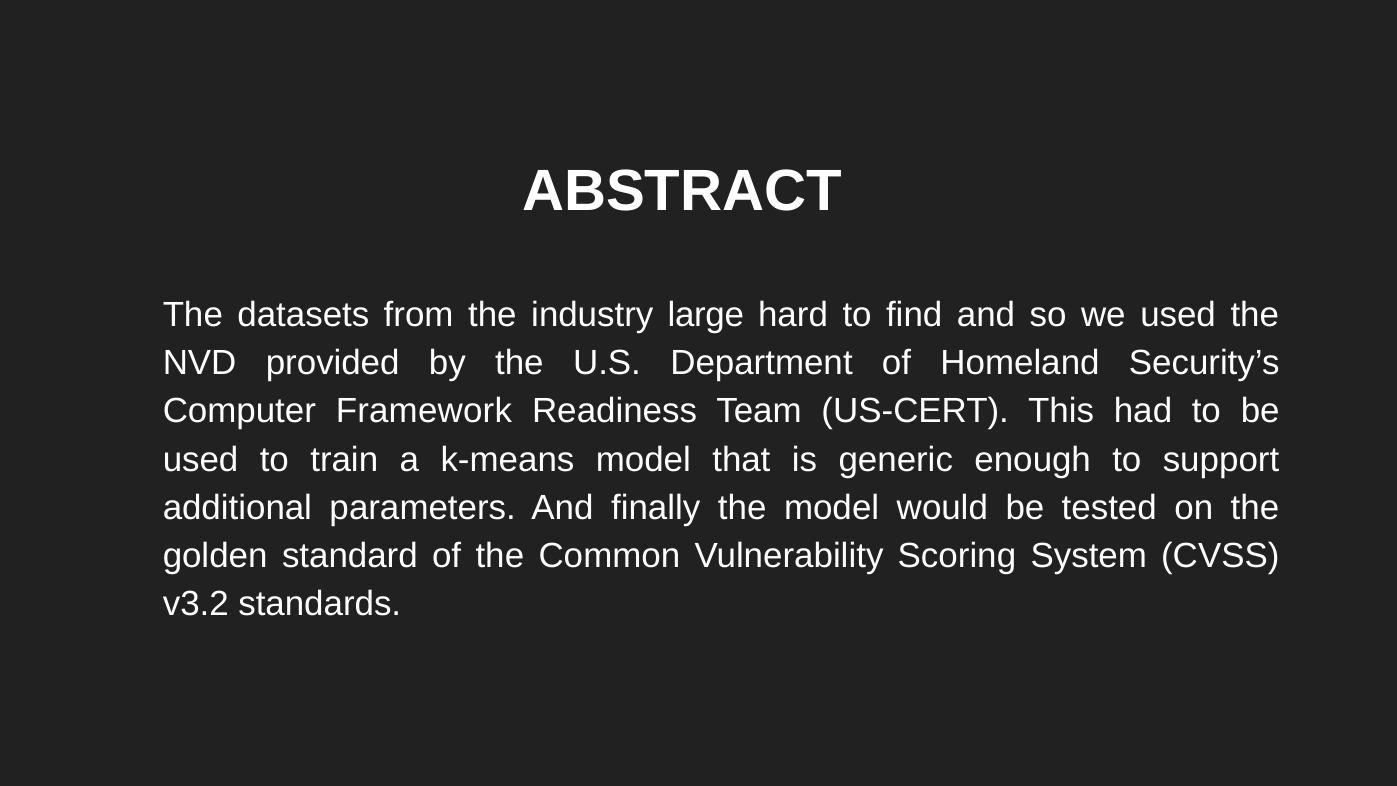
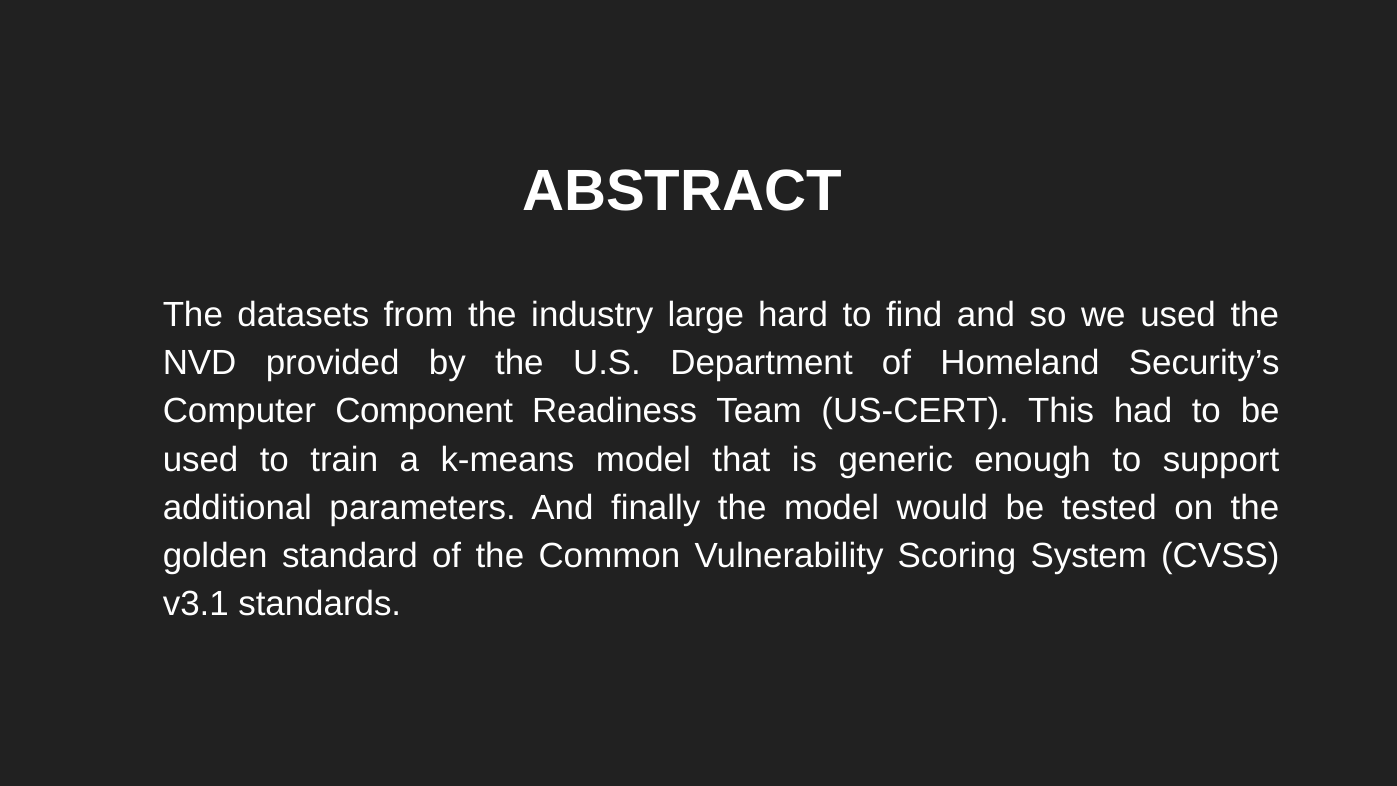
Framework: Framework -> Component
v3.2: v3.2 -> v3.1
